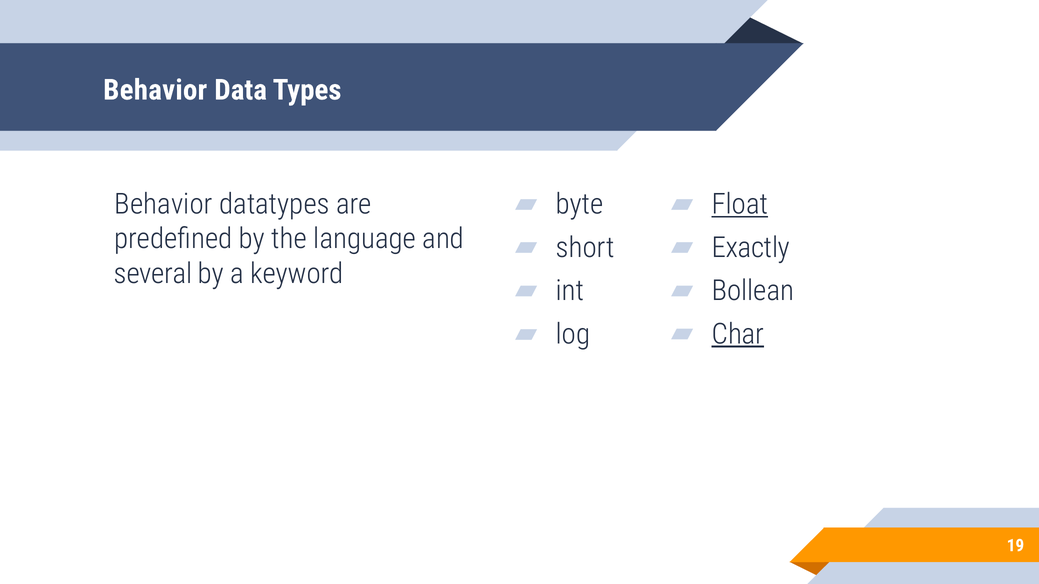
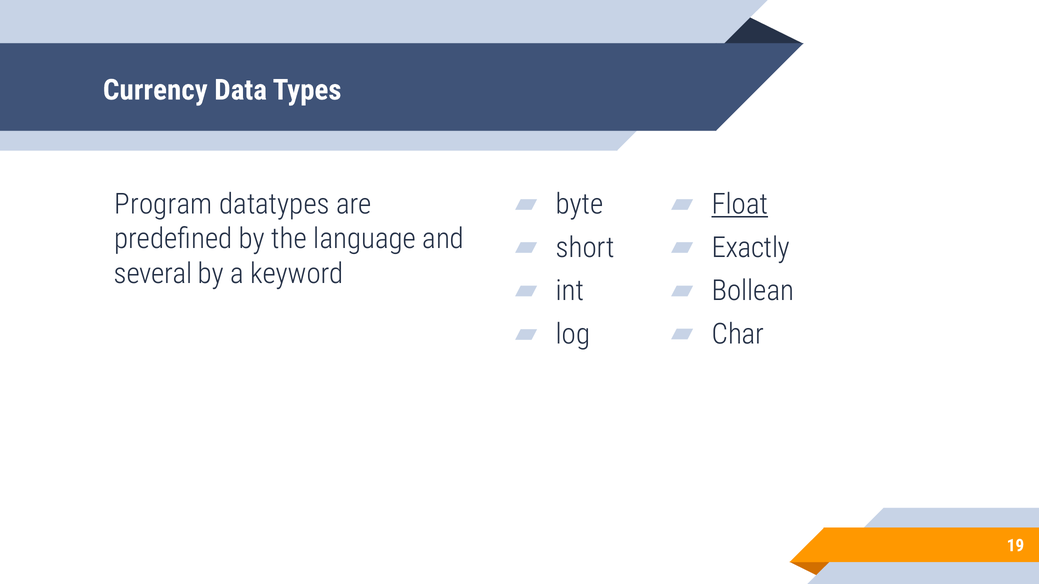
Behavior at (155, 90): Behavior -> Currency
Behavior at (164, 204): Behavior -> Program
Char underline: present -> none
